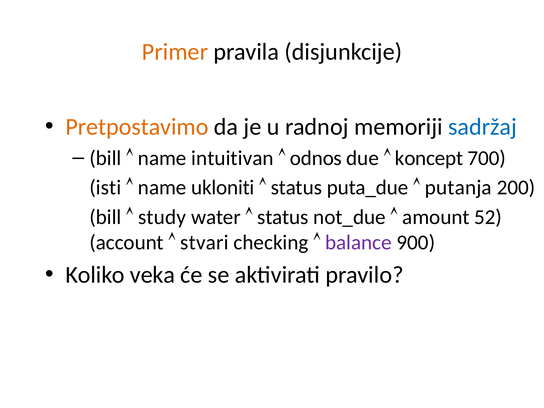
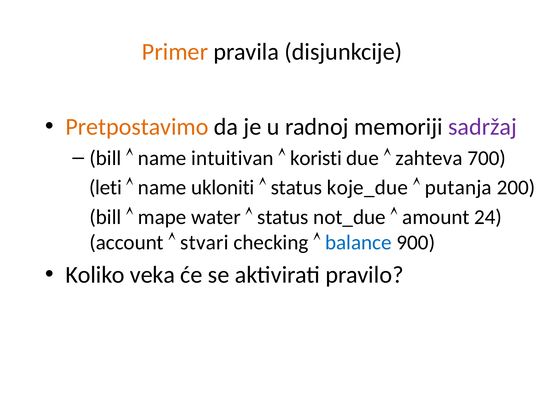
sadržaj colour: blue -> purple
odnos: odnos -> koristi
koncept: koncept -> zahteva
isti: isti -> leti
puta_due: puta_due -> koje_due
study: study -> mape
52: 52 -> 24
balance colour: purple -> blue
